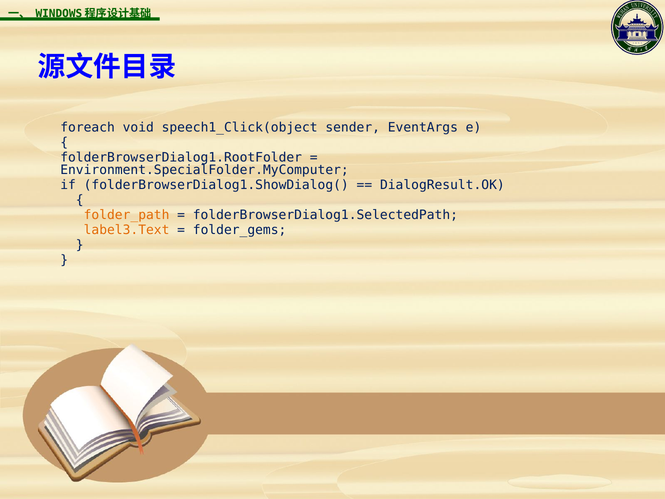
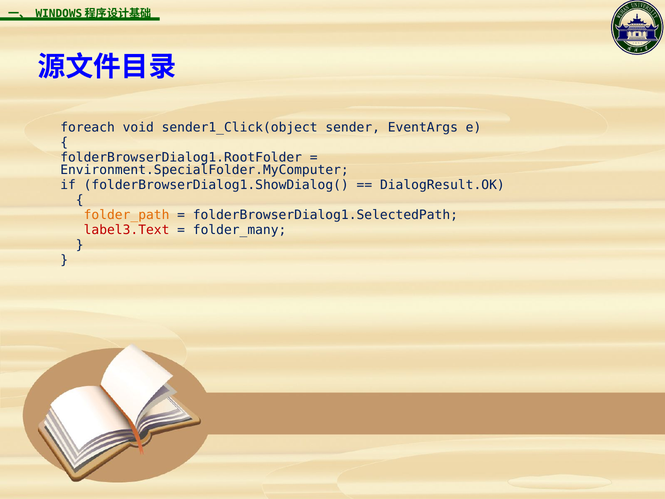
speech1_Click(object: speech1_Click(object -> sender1_Click(object
label3.Text colour: orange -> red
folder_gems: folder_gems -> folder_many
